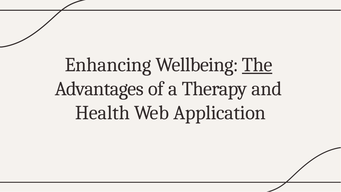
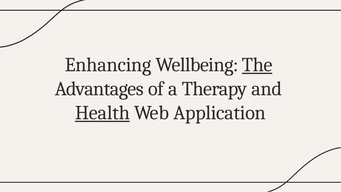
Health underline: none -> present
